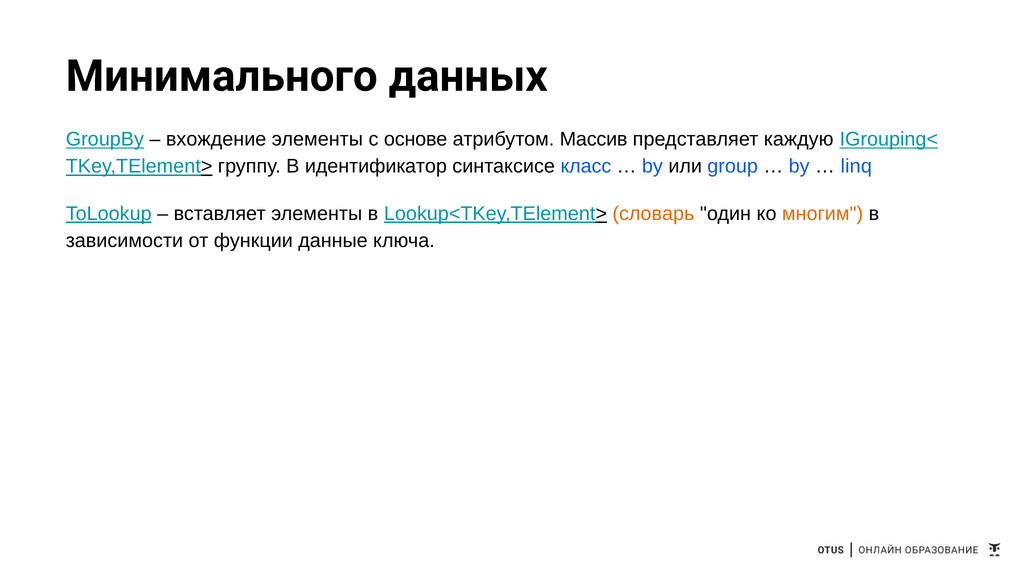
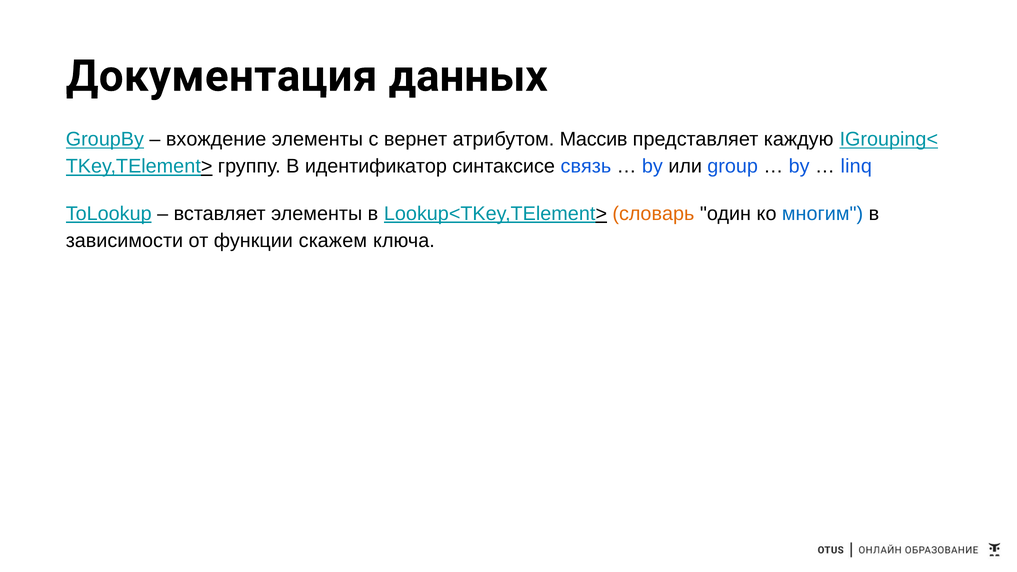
Минимального: Минимального -> Документация
основе: основе -> вернет
класс: класс -> связь
многим colour: orange -> blue
данные: данные -> скажем
